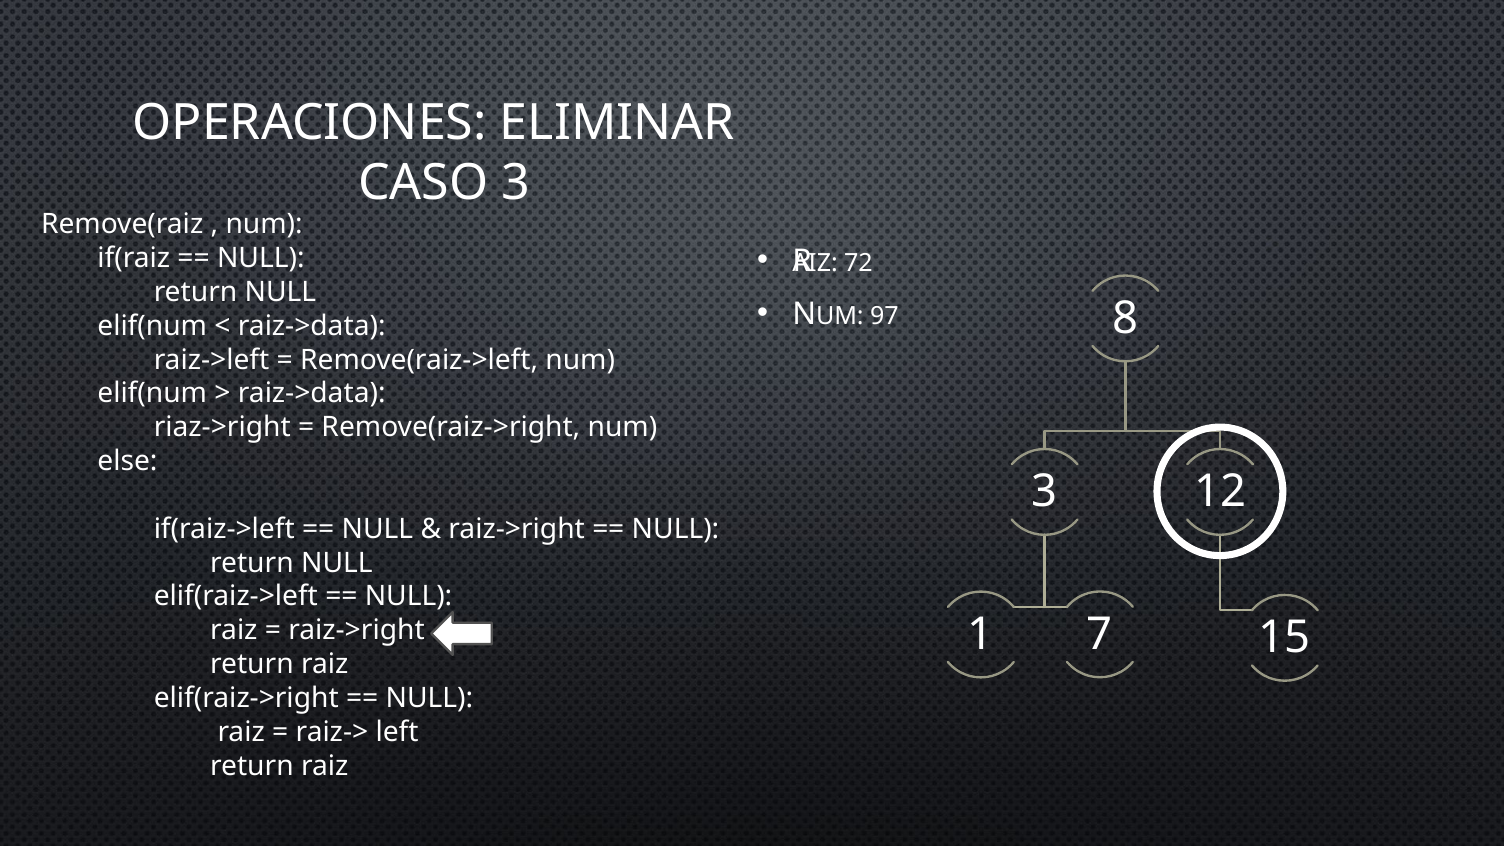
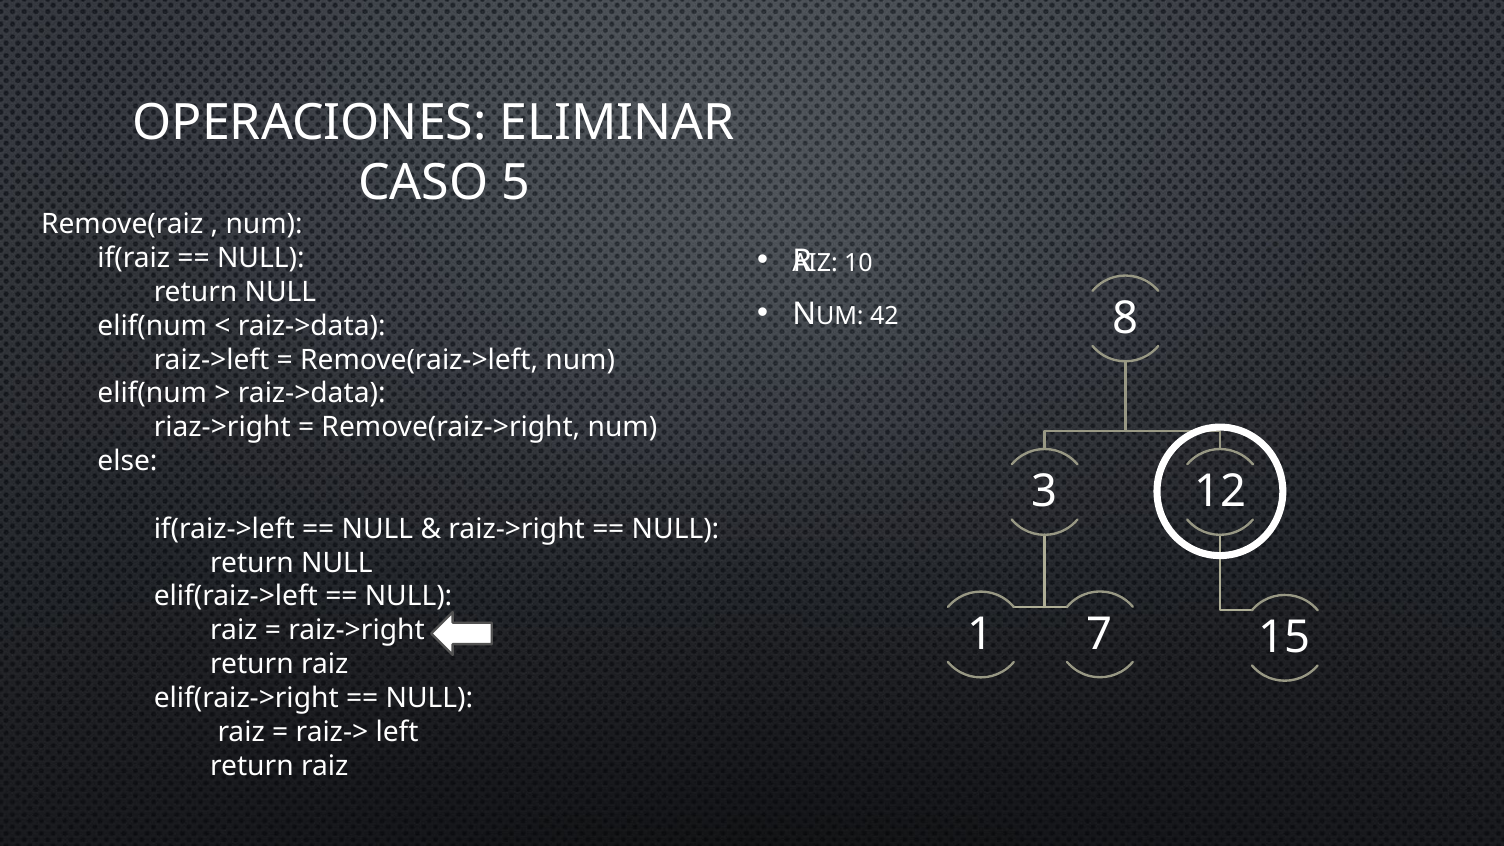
CASO 3: 3 -> 5
72: 72 -> 10
97: 97 -> 42
